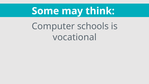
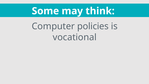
schools: schools -> policies
